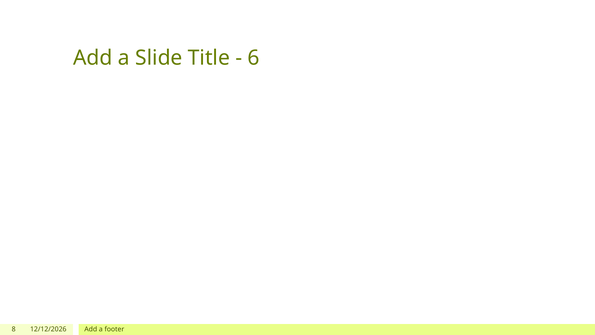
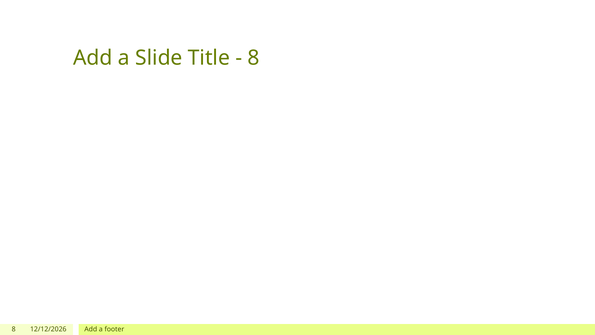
6 at (254, 58): 6 -> 8
